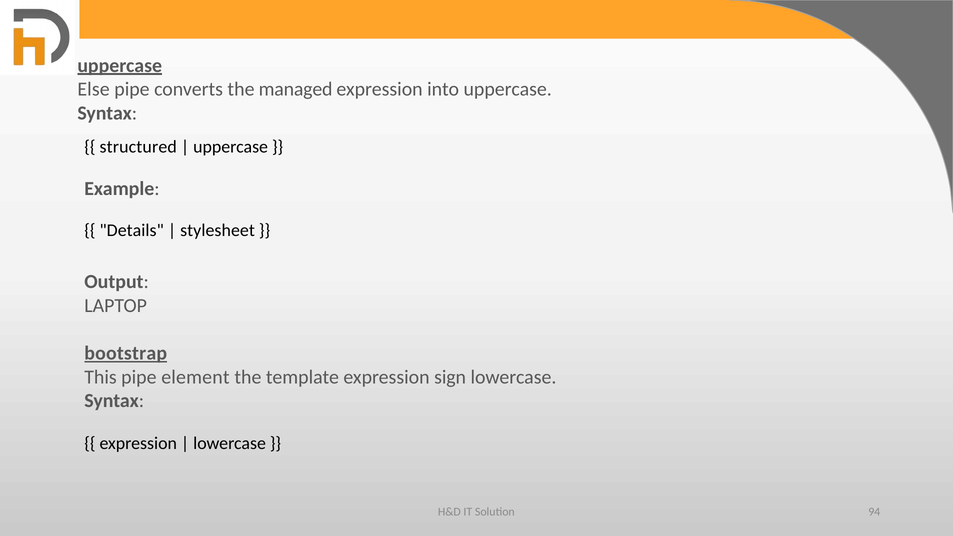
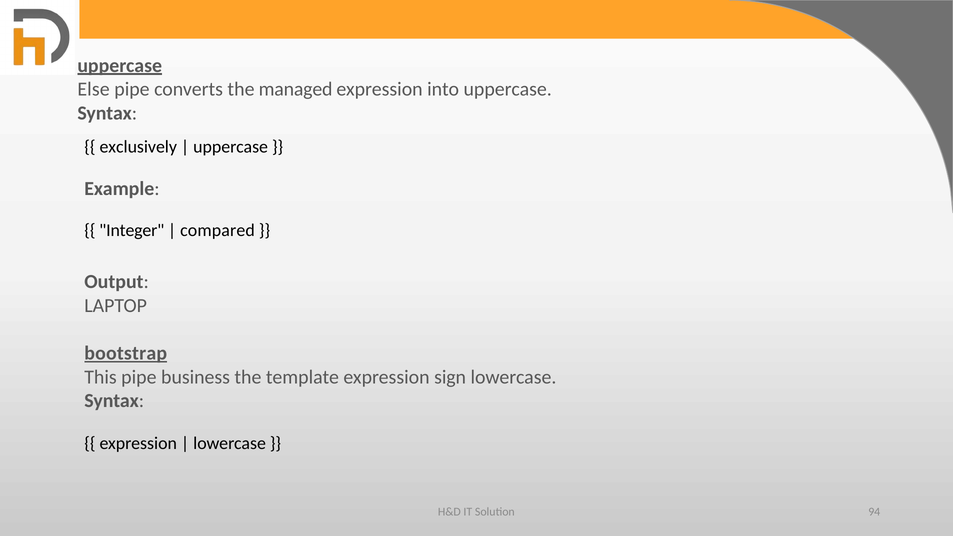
structured: structured -> exclusively
Details: Details -> Integer
stylesheet: stylesheet -> compared
element: element -> business
